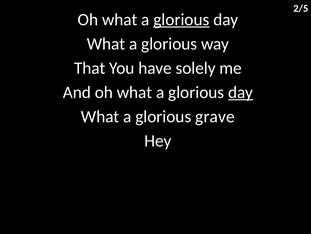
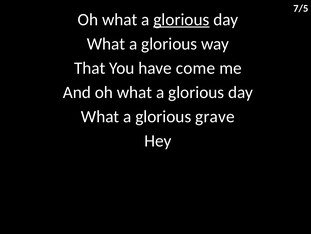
2/5: 2/5 -> 7/5
solely: solely -> come
day at (241, 92) underline: present -> none
